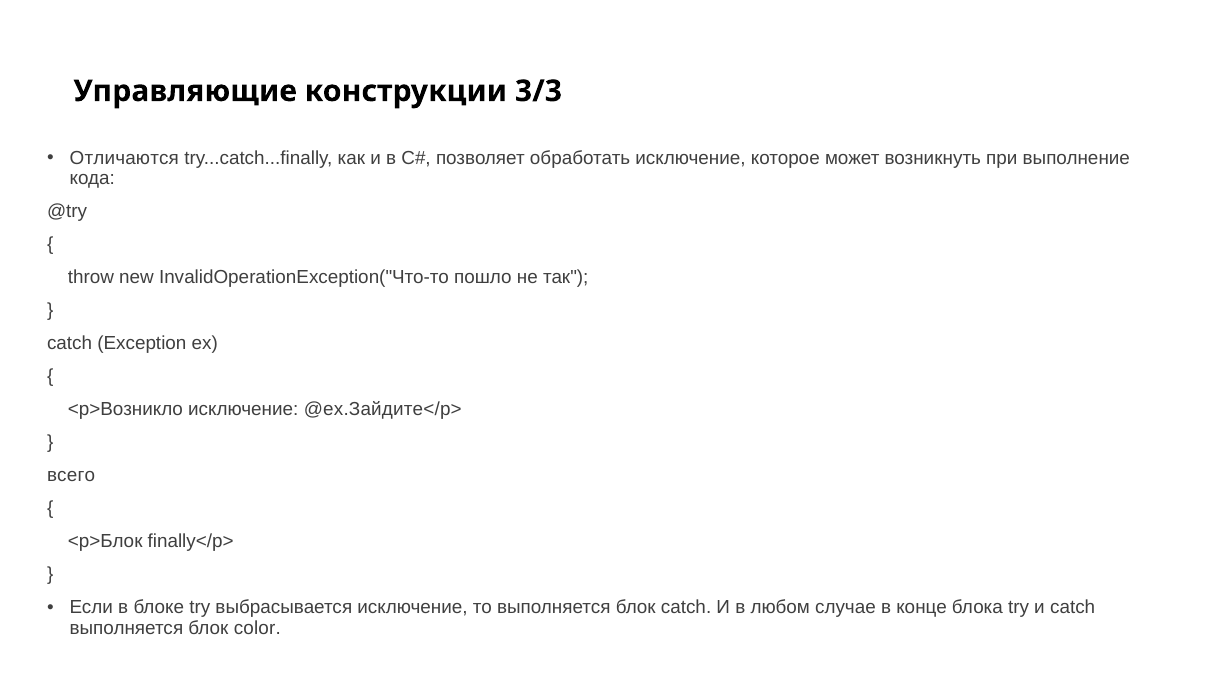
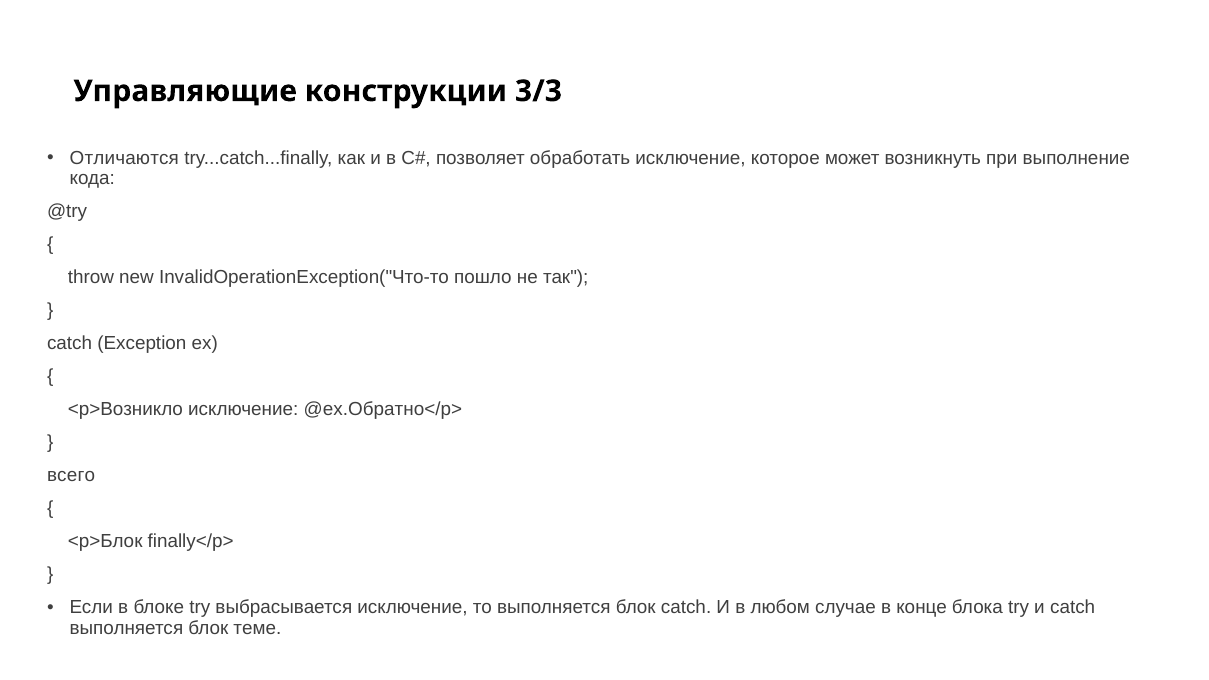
@ex.Зайдите</p>: @ex.Зайдите</p> -> @ex.Обратно</p>
color: color -> теме
